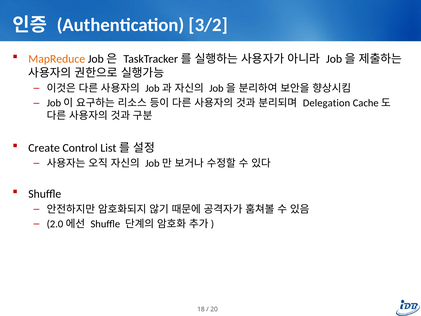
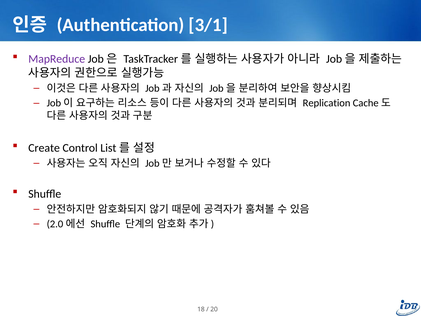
3/2: 3/2 -> 3/1
MapReduce colour: orange -> purple
Delegation: Delegation -> Replication
